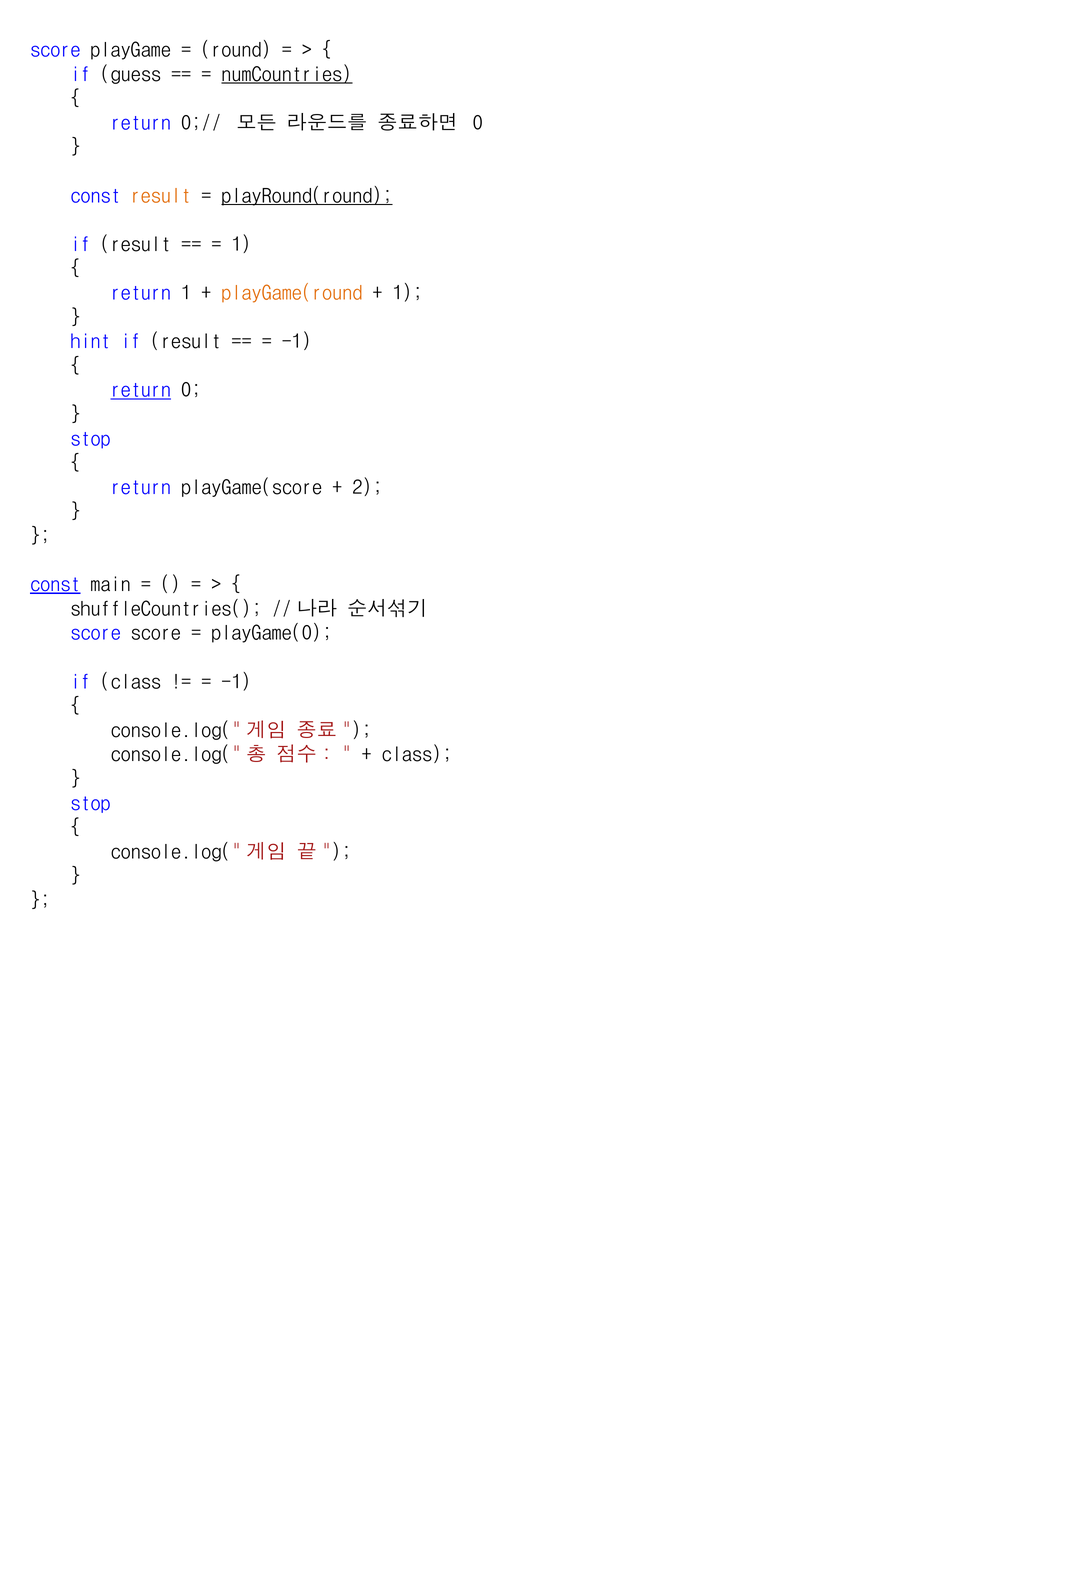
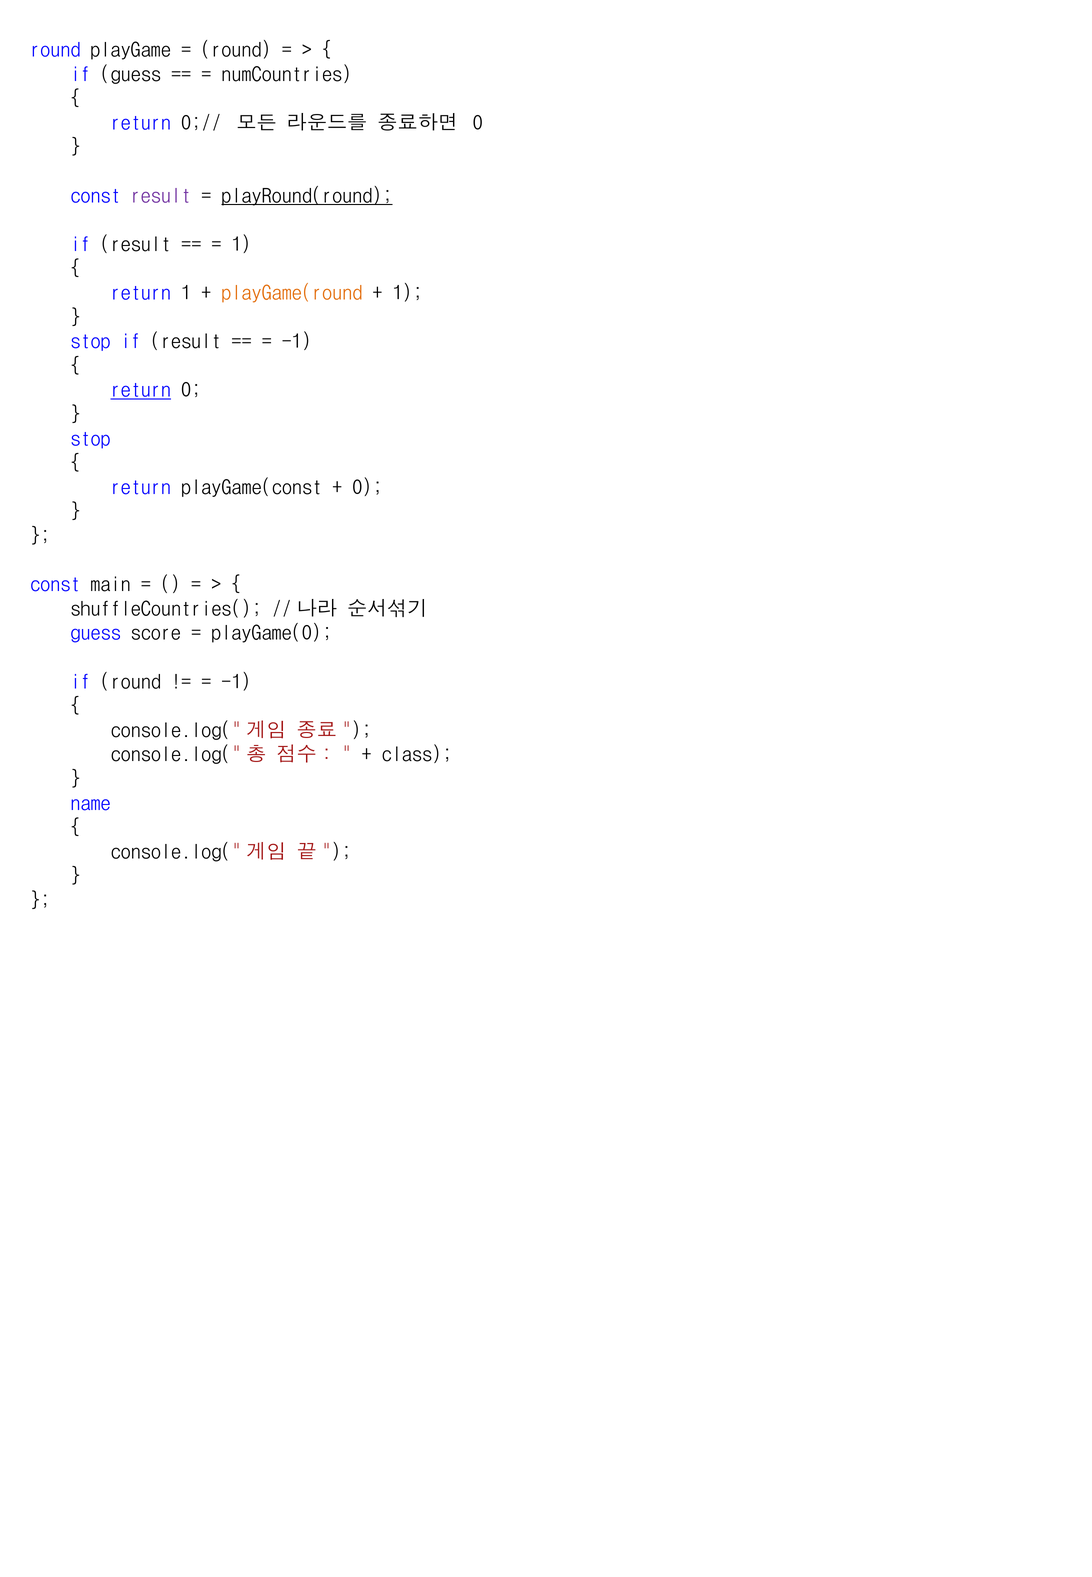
score at (55, 50): score -> round
numCountries underline: present -> none
result at (161, 196) colour: orange -> purple
hint at (91, 342): hint -> stop
playGame(score: playGame(score -> playGame(const
2 at (367, 488): 2 -> 0
const at (55, 585) underline: present -> none
score at (96, 633): score -> guess
if class: class -> round
stop at (91, 804): stop -> name
